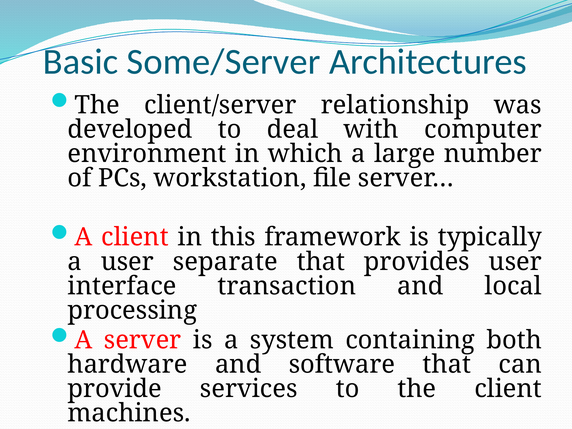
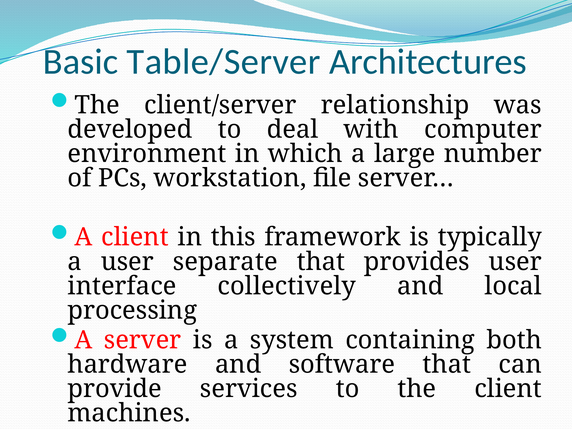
Some/Server: Some/Server -> Table/Server
transaction: transaction -> collectively
